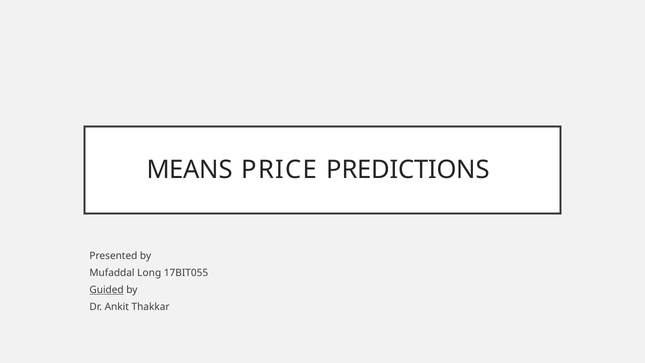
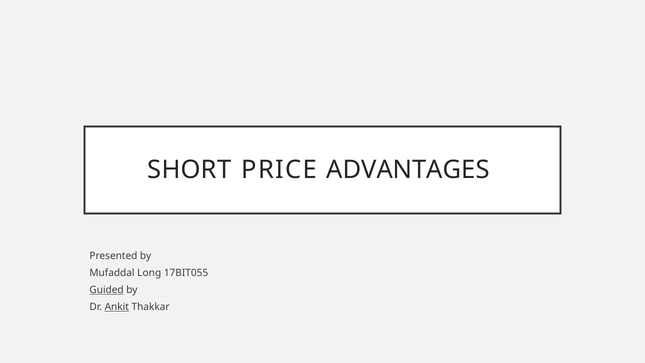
MEANS: MEANS -> SHORT
PREDICTIONS: PREDICTIONS -> ADVANTAGES
Ankit underline: none -> present
